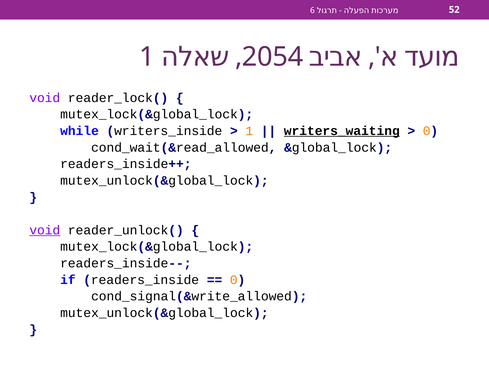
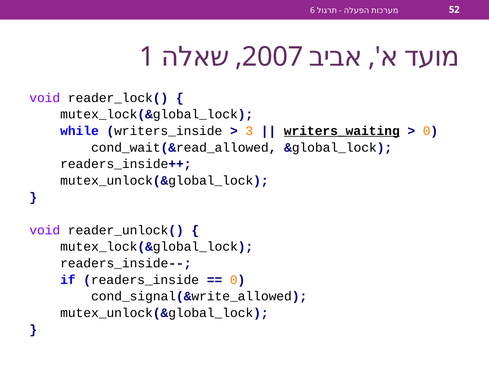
2054: 2054 -> 2007
1 at (249, 131): 1 -> 3
void at (45, 230) underline: present -> none
